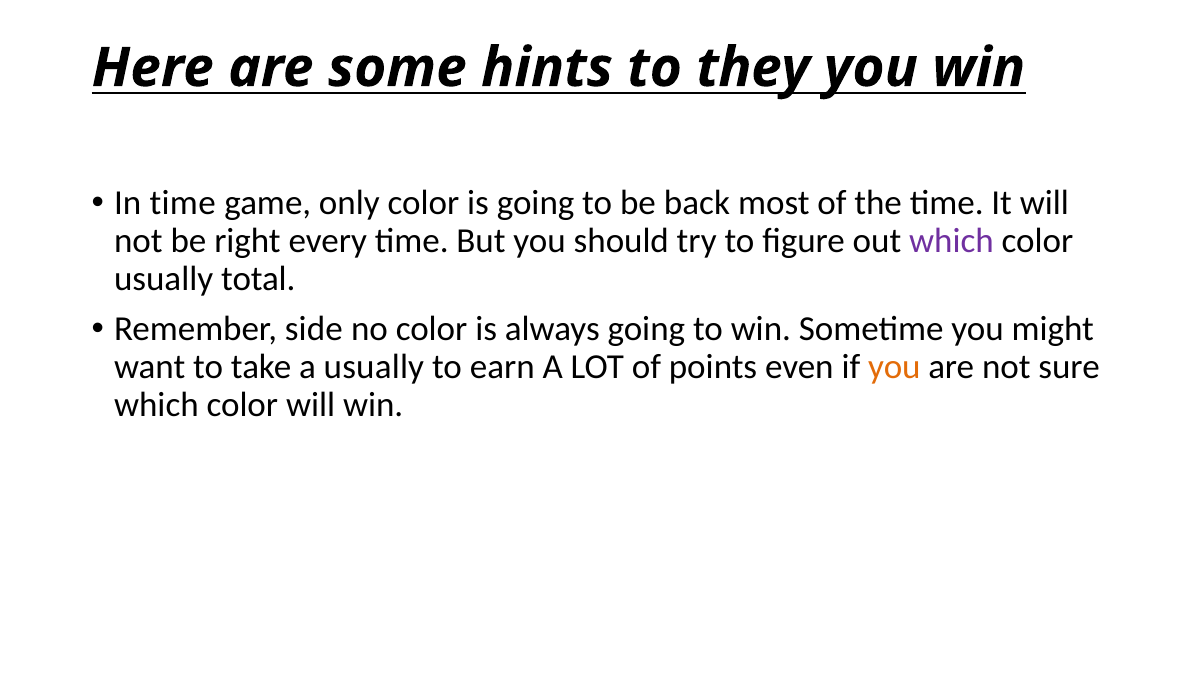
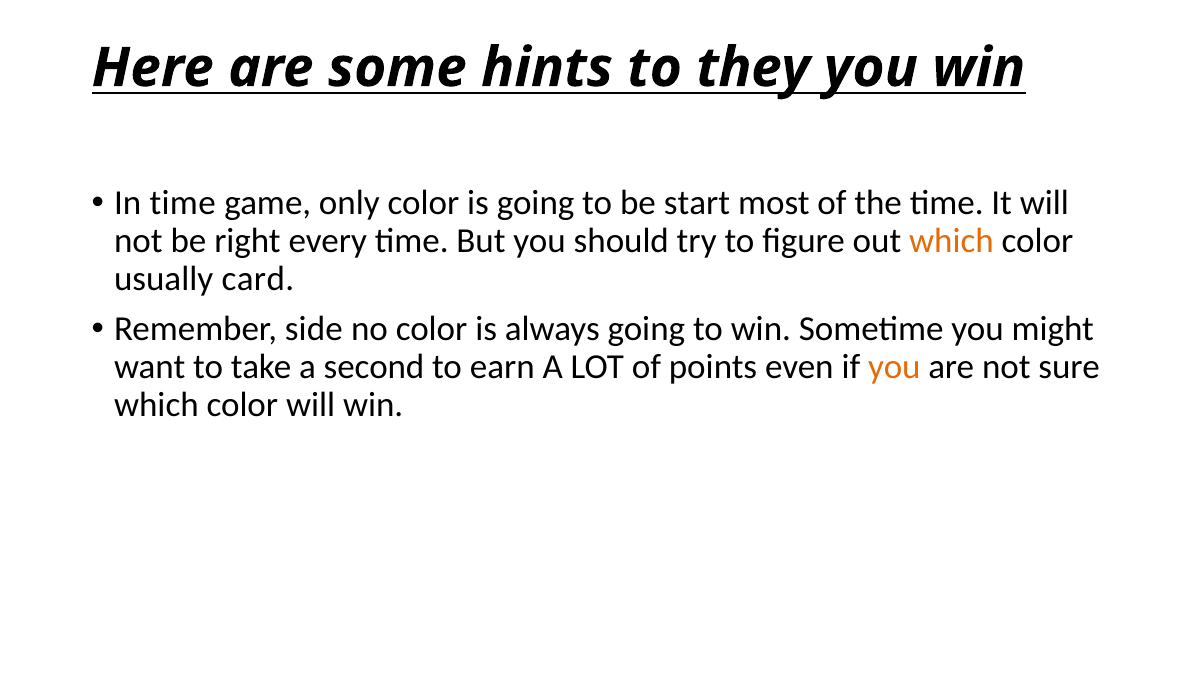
back: back -> start
which at (951, 241) colour: purple -> orange
total: total -> card
a usually: usually -> second
